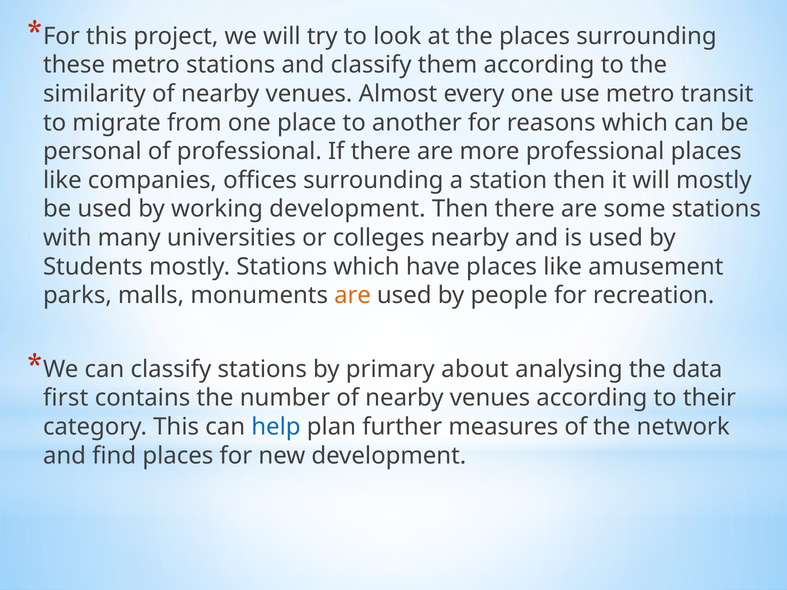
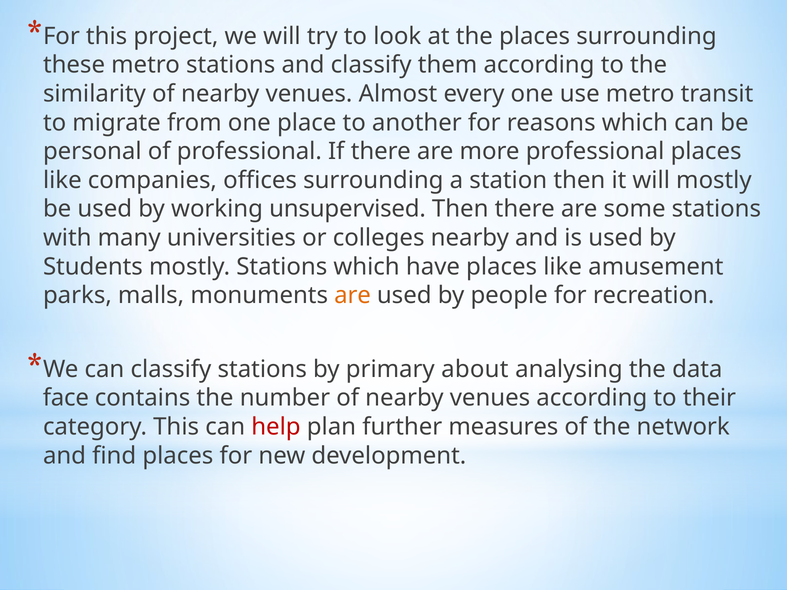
working development: development -> unsupervised
first: first -> face
help colour: blue -> red
